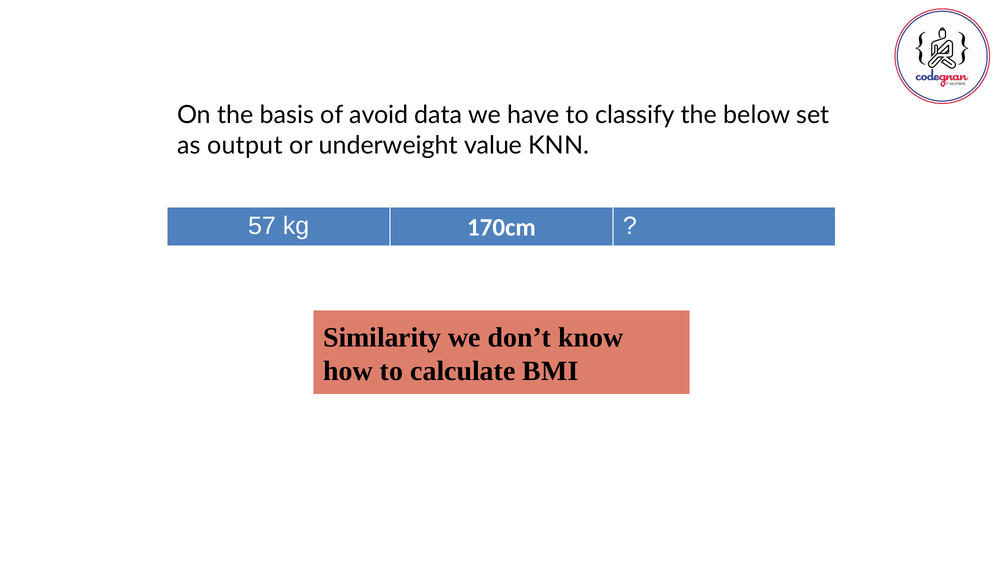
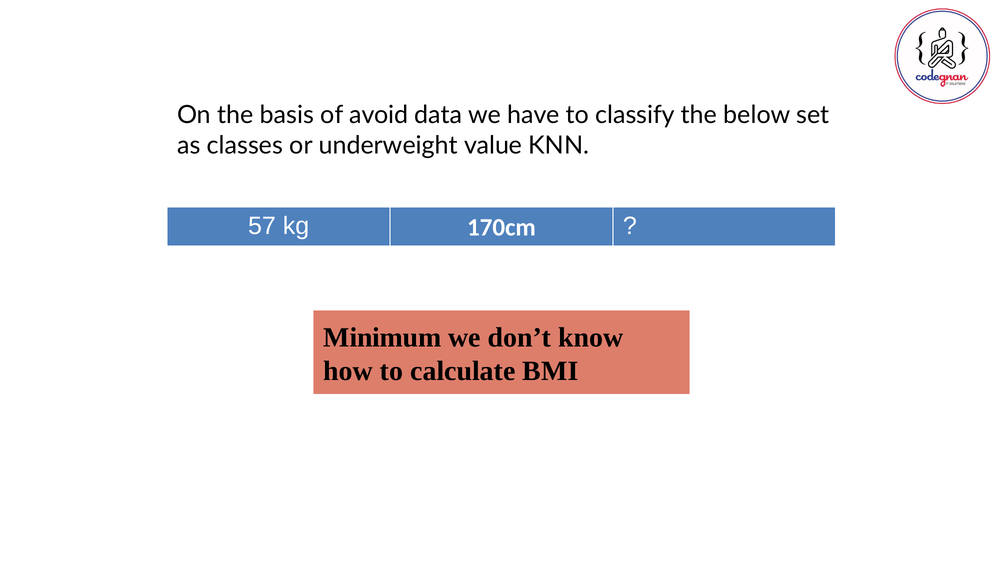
output: output -> classes
Similarity: Similarity -> Minimum
